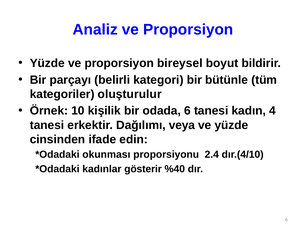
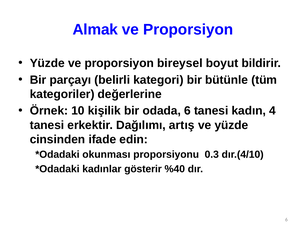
Analiz: Analiz -> Almak
oluşturulur: oluşturulur -> değerlerine
veya: veya -> artış
2.4: 2.4 -> 0.3
